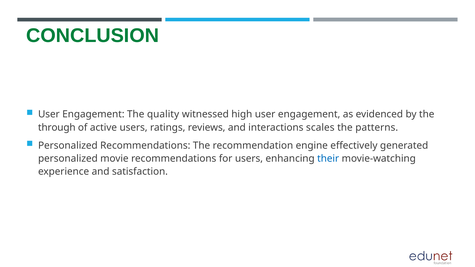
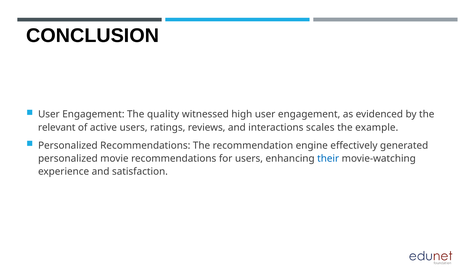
CONCLUSION colour: green -> black
through: through -> relevant
patterns: patterns -> example
